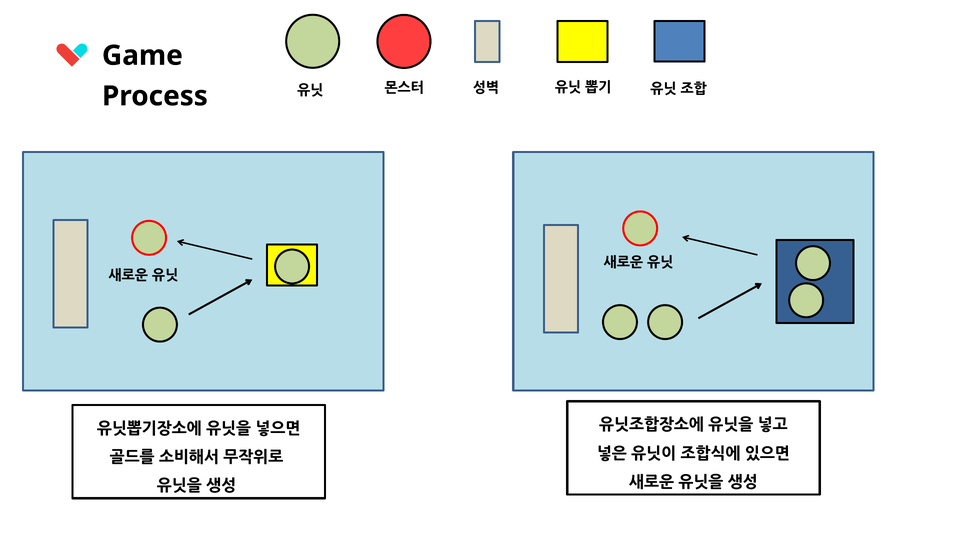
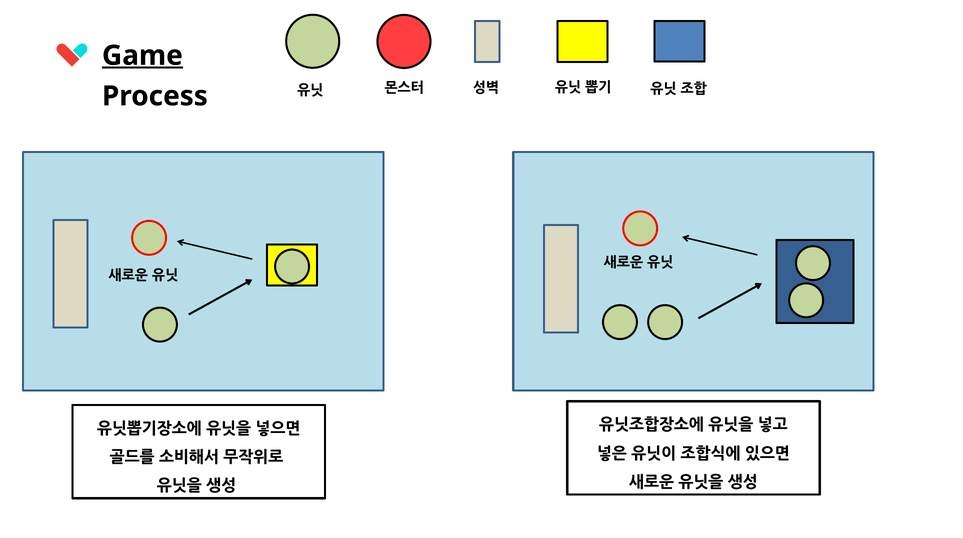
Game underline: none -> present
